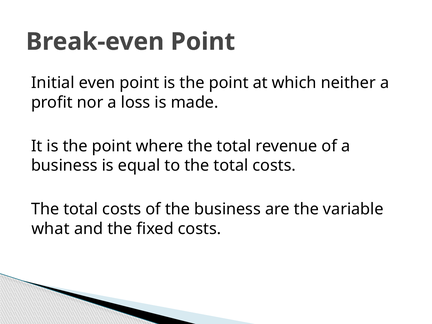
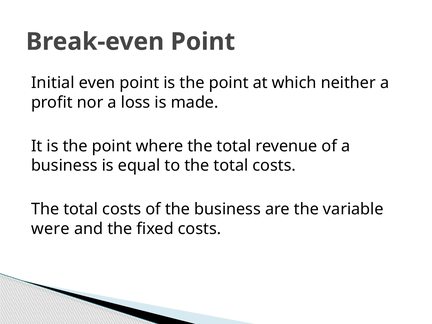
what: what -> were
